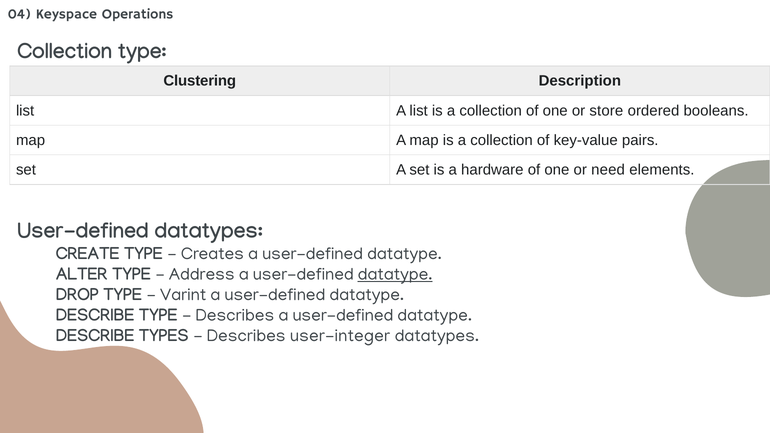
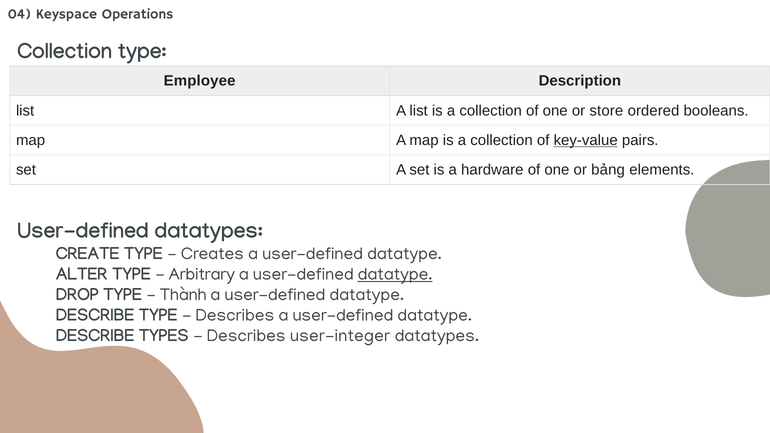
Clustering: Clustering -> Employee
key-value underline: none -> present
need: need -> bảng
Address: Address -> Arbitrary
Varint: Varint -> Thành
